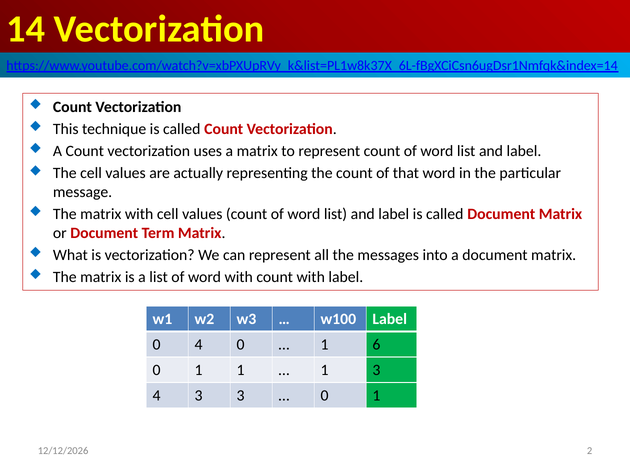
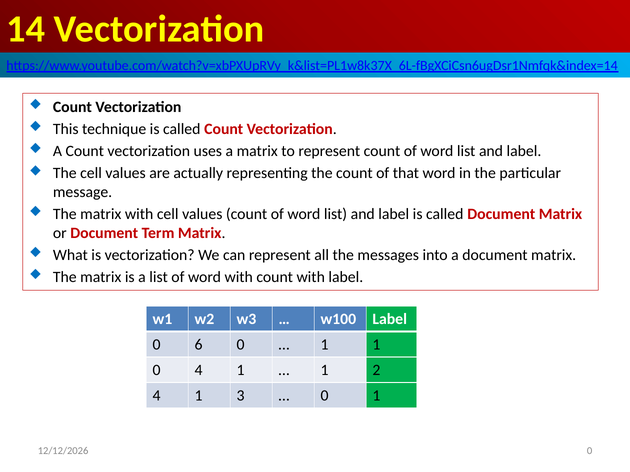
0 4: 4 -> 6
1 6: 6 -> 1
1 at (199, 370): 1 -> 4
1 3: 3 -> 2
3 at (199, 396): 3 -> 1
2 at (590, 451): 2 -> 0
